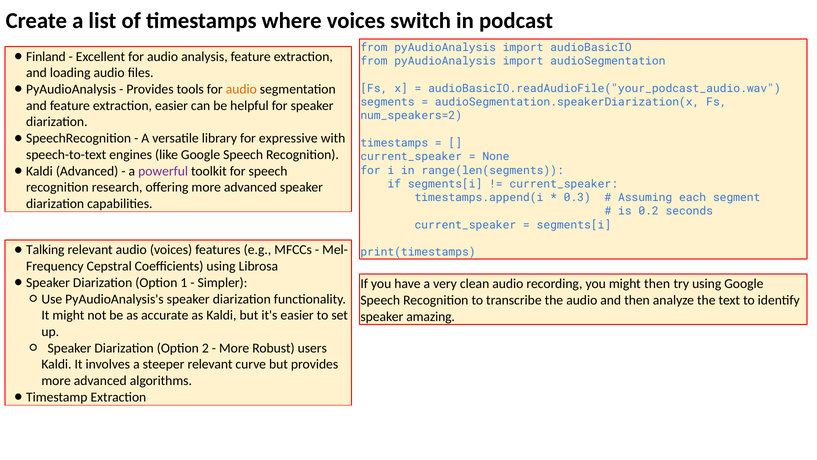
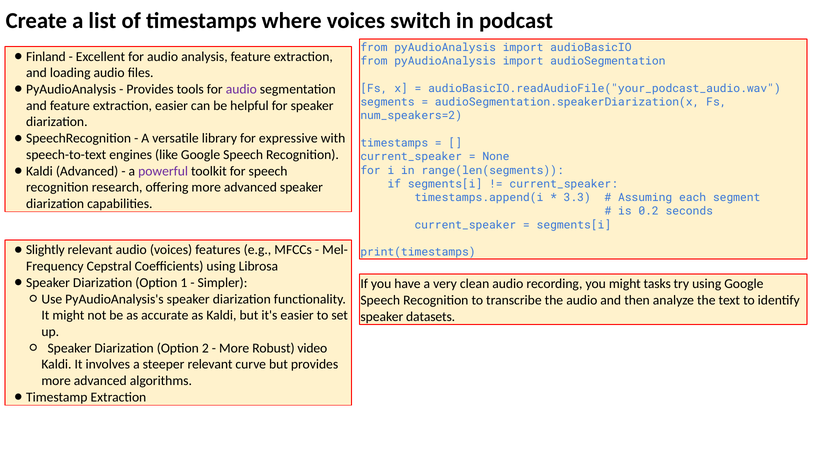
audio at (241, 89) colour: orange -> purple
0.3: 0.3 -> 3.3
Talking: Talking -> Slightly
might then: then -> tasks
amazing: amazing -> datasets
users: users -> video
